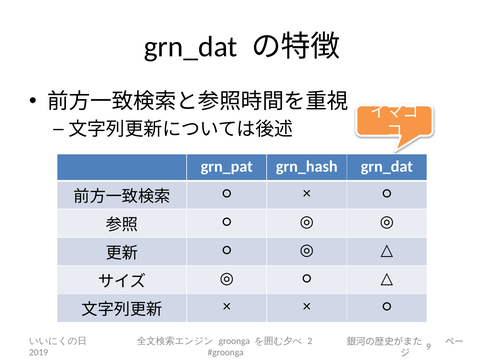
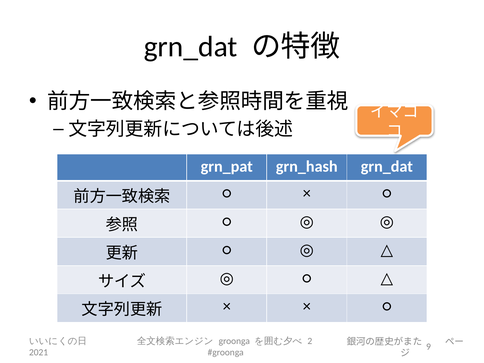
2019: 2019 -> 2021
